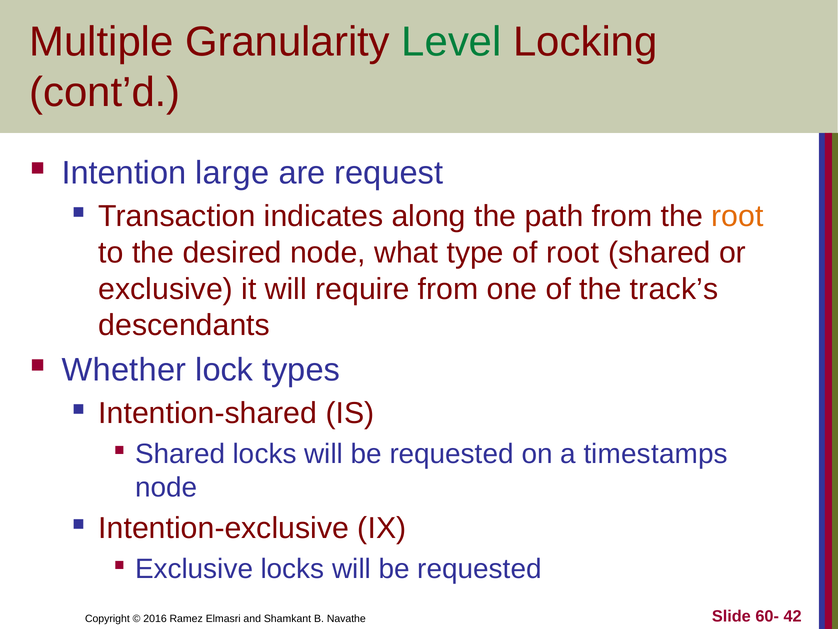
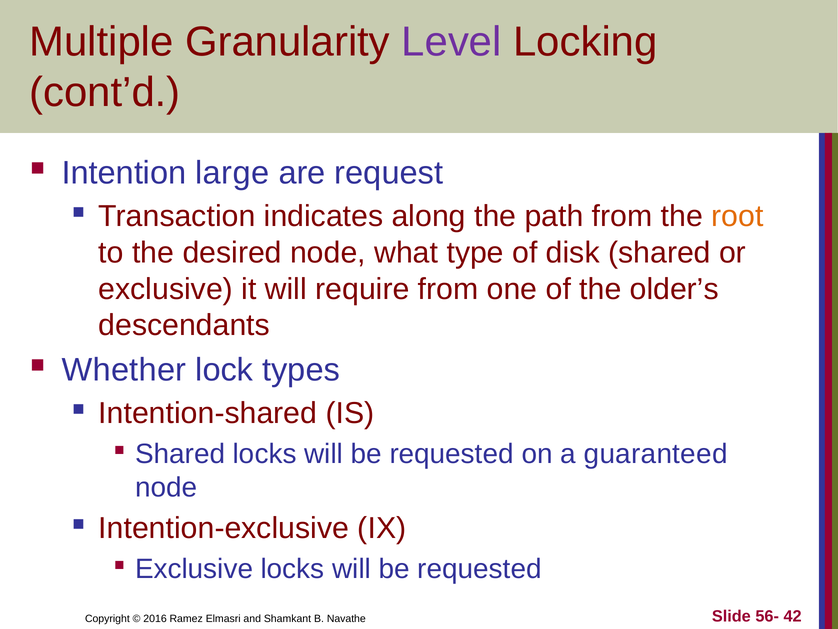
Level colour: green -> purple
of root: root -> disk
track’s: track’s -> older’s
timestamps: timestamps -> guaranteed
60-: 60- -> 56-
